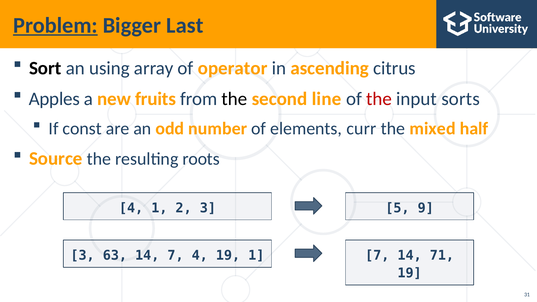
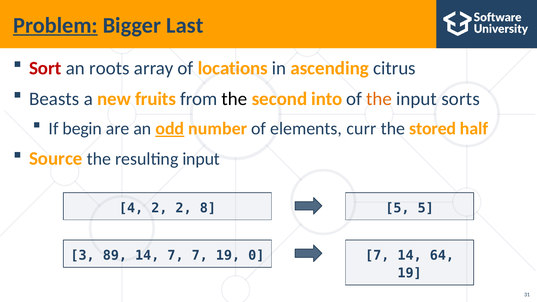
Sort colour: black -> red
using: using -> roots
operator: operator -> locations
Apples: Apples -> Beasts
line: line -> into
the at (379, 99) colour: red -> orange
const: const -> begin
odd underline: none -> present
mixed: mixed -> stored
resulting roots: roots -> input
4 1: 1 -> 2
2 3: 3 -> 8
5 9: 9 -> 5
63: 63 -> 89
7 4: 4 -> 7
19 1: 1 -> 0
71: 71 -> 64
